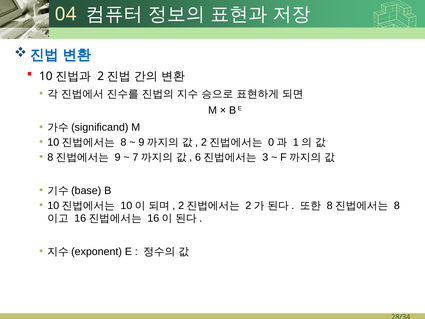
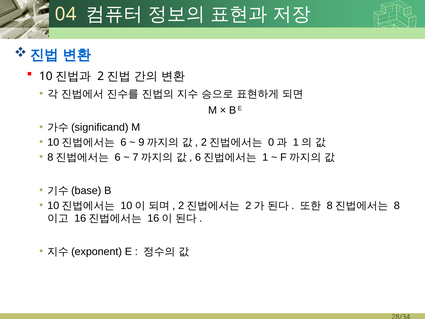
8 at (123, 142): 8 -> 6
9 at (118, 157): 9 -> 6
3: 3 -> 1
